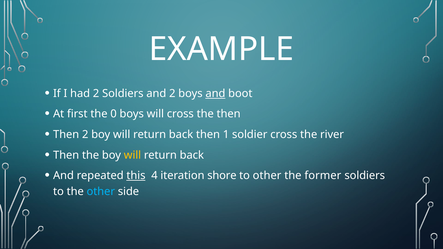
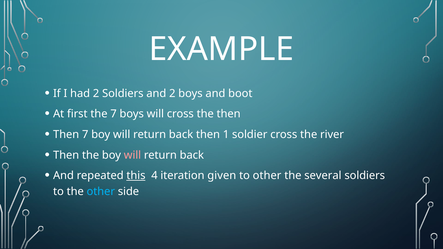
and at (215, 93) underline: present -> none
the 0: 0 -> 7
Then 2: 2 -> 7
will at (132, 155) colour: yellow -> pink
shore: shore -> given
former: former -> several
